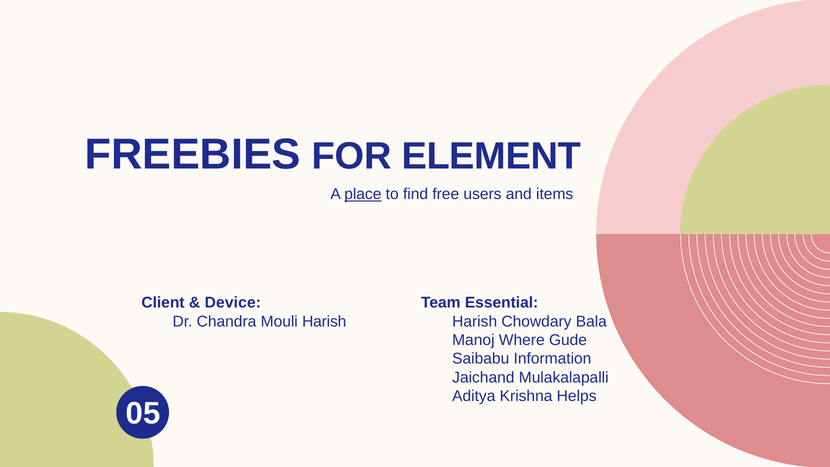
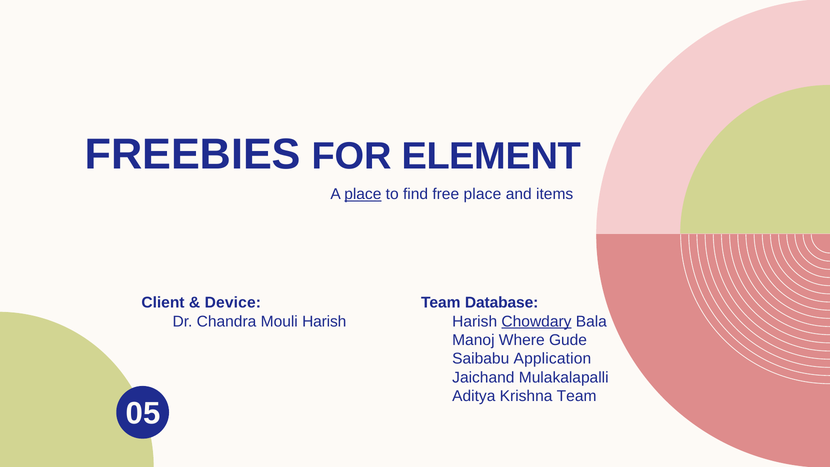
free users: users -> place
Essential: Essential -> Database
Chowdary underline: none -> present
Information: Information -> Application
Krishna Helps: Helps -> Team
